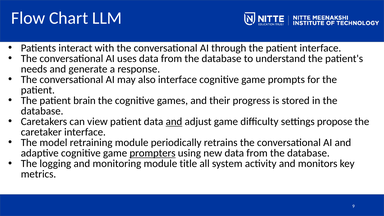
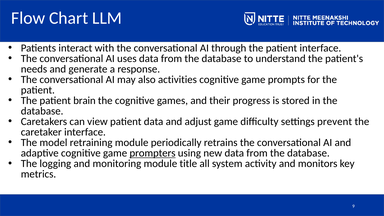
also interface: interface -> activities
and at (174, 122) underline: present -> none
propose: propose -> prevent
